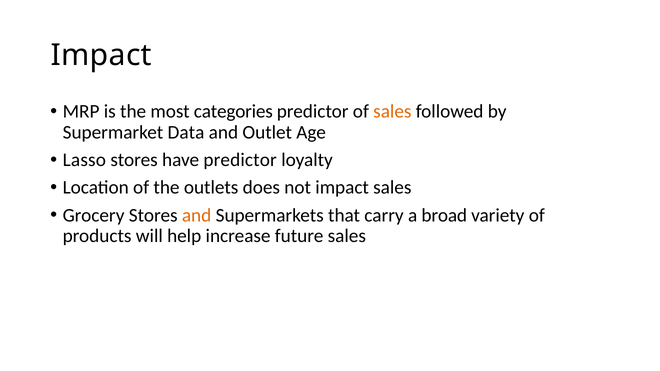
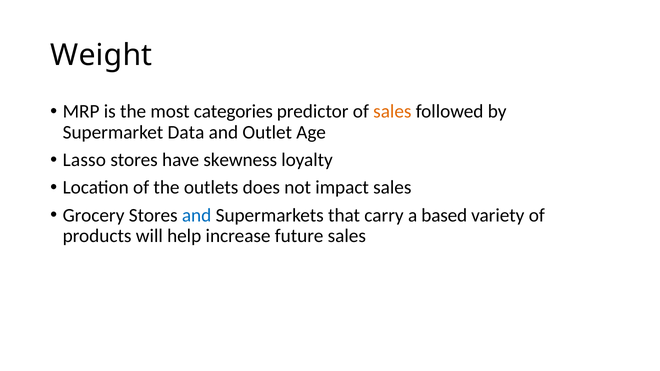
Impact at (101, 55): Impact -> Weight
have predictor: predictor -> skewness
and at (197, 215) colour: orange -> blue
broad: broad -> based
